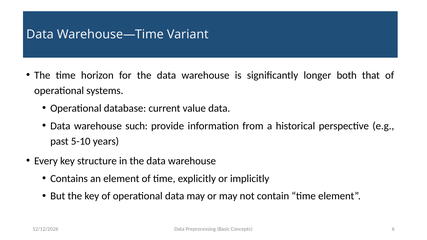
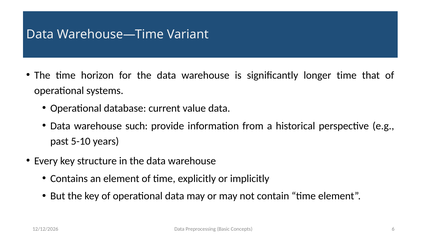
longer both: both -> time
